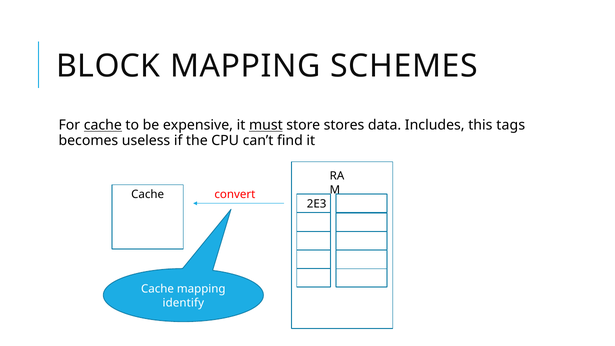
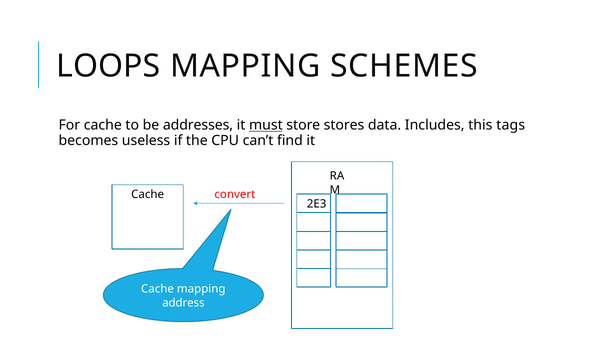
BLOCK: BLOCK -> LOOPS
cache at (103, 125) underline: present -> none
expensive: expensive -> addresses
identify: identify -> address
